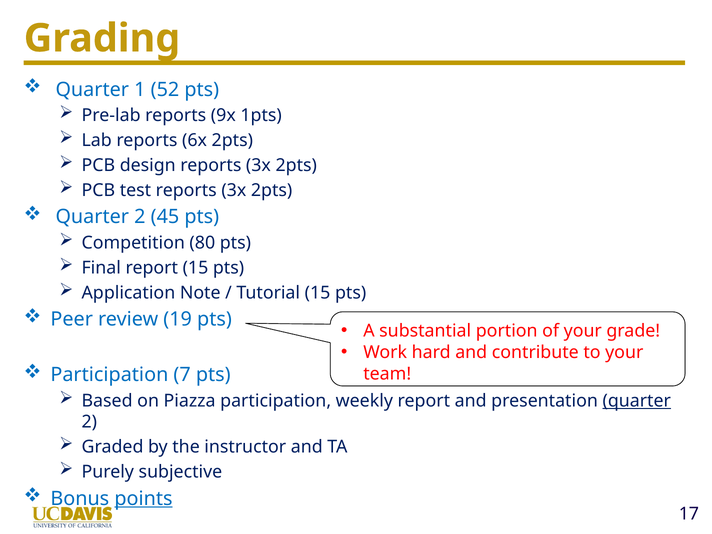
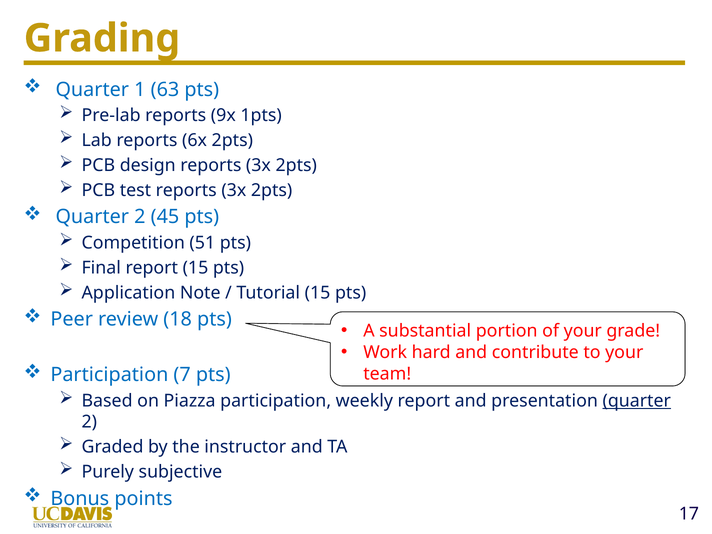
52: 52 -> 63
80: 80 -> 51
19: 19 -> 18
points underline: present -> none
